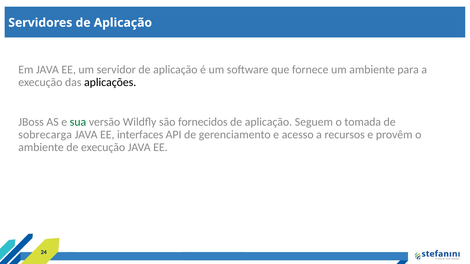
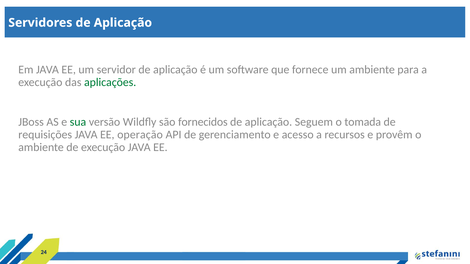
aplicações colour: black -> green
sobrecarga: sobrecarga -> requisições
interfaces: interfaces -> operação
